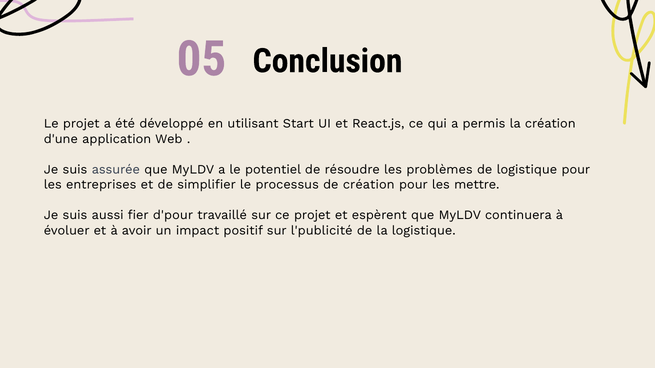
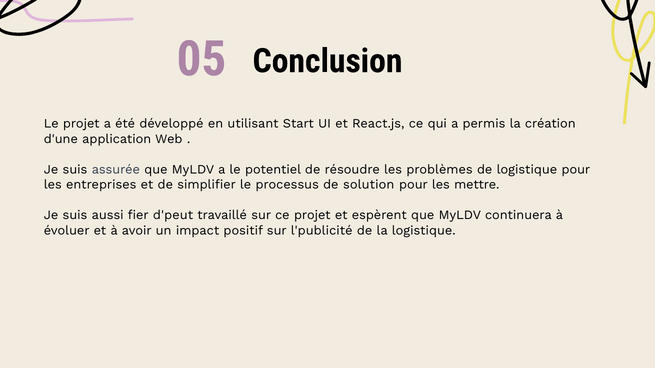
de création: création -> solution
d'pour: d'pour -> d'peut
